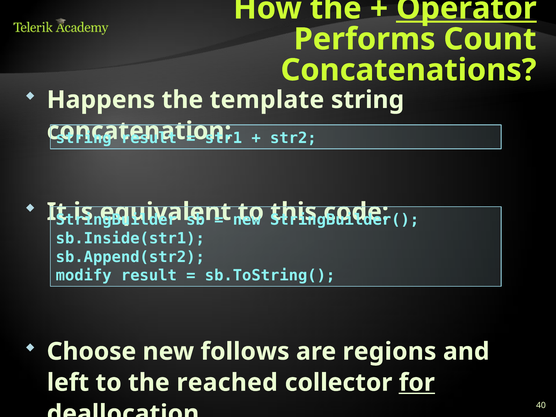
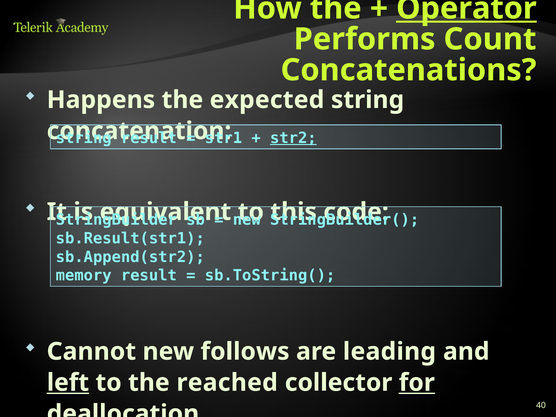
template: template -> expected
str2 underline: none -> present
sb.Inside(str1: sb.Inside(str1 -> sb.Result(str1
modify: modify -> memory
Choose: Choose -> Cannot
regions: regions -> leading
left underline: none -> present
